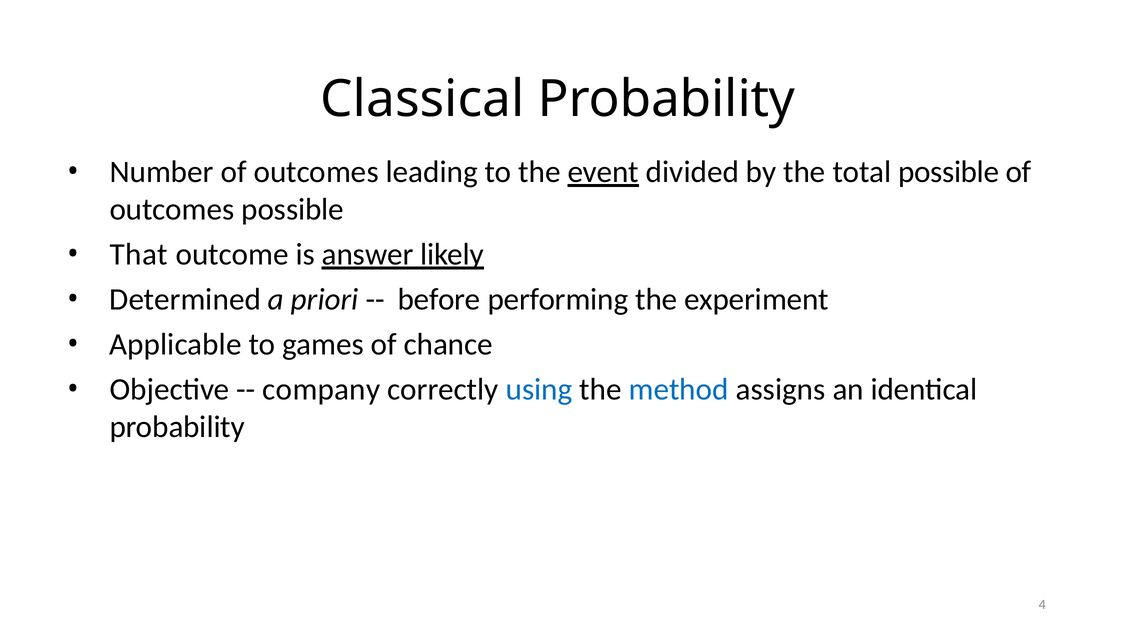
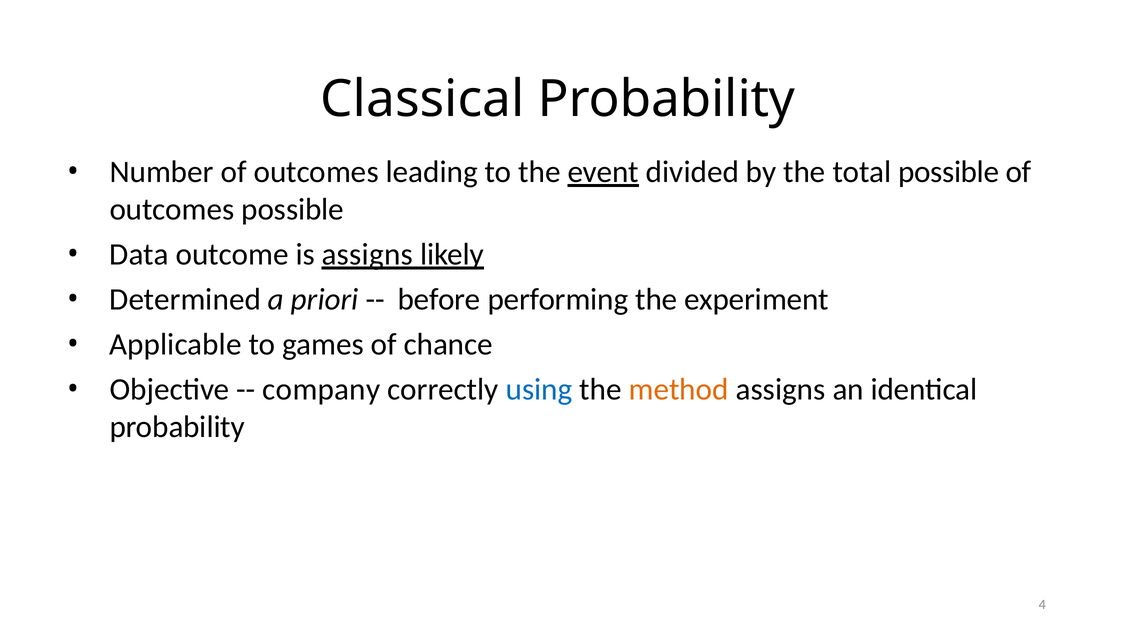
That: That -> Data
is answer: answer -> assigns
method colour: blue -> orange
